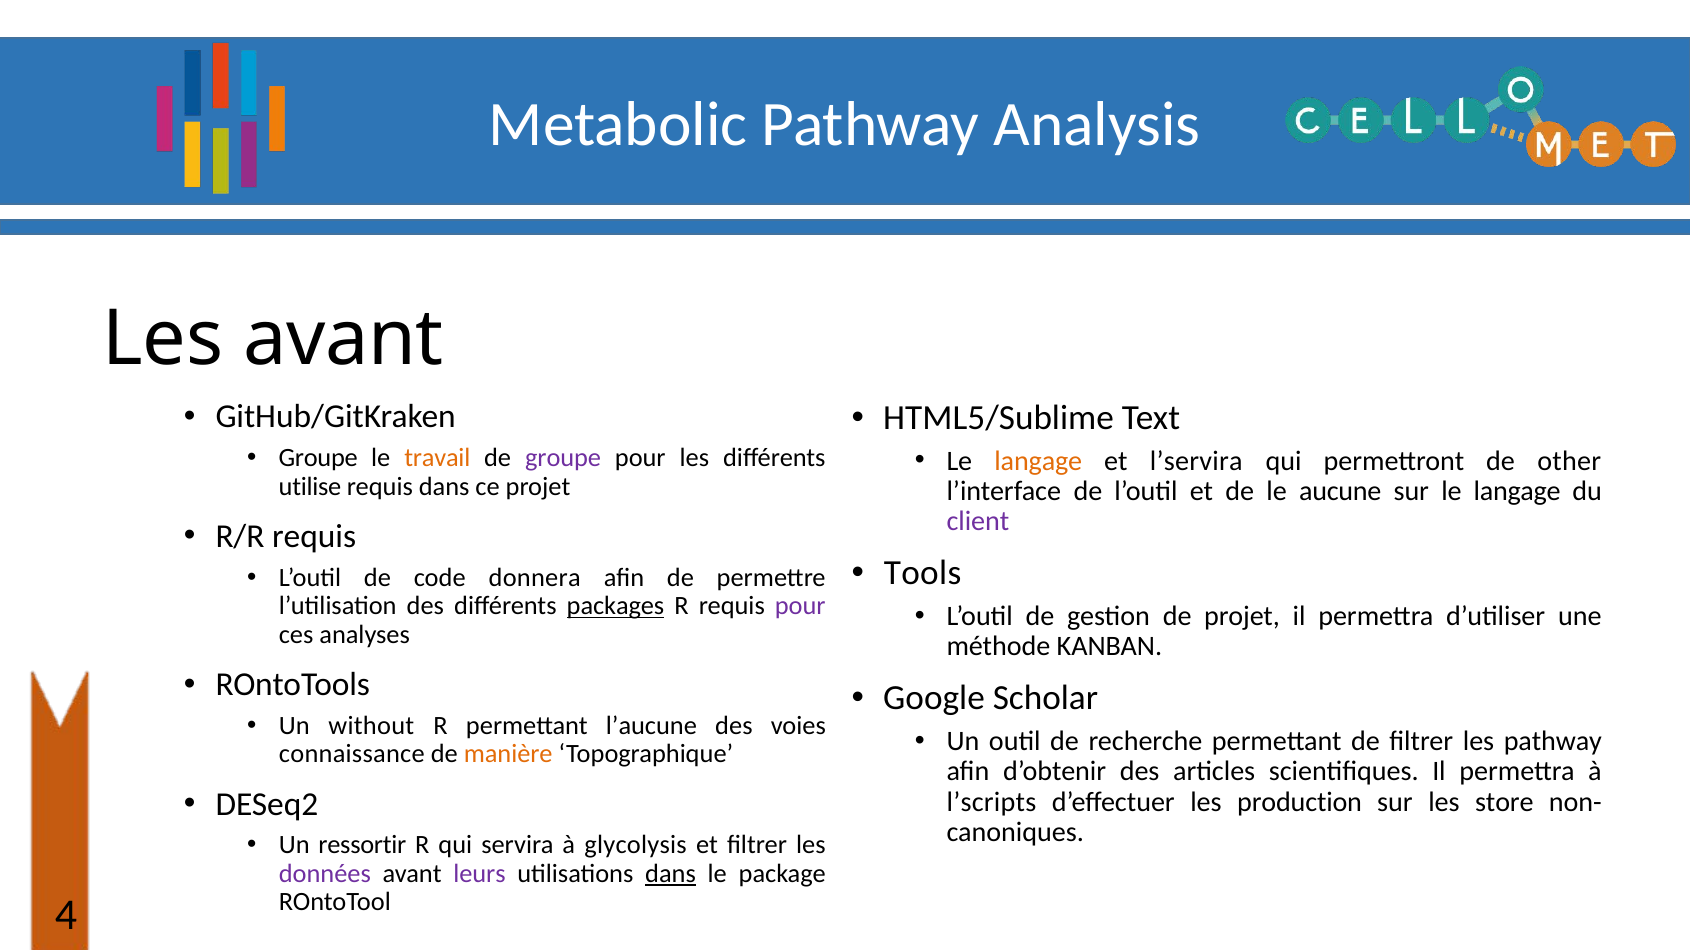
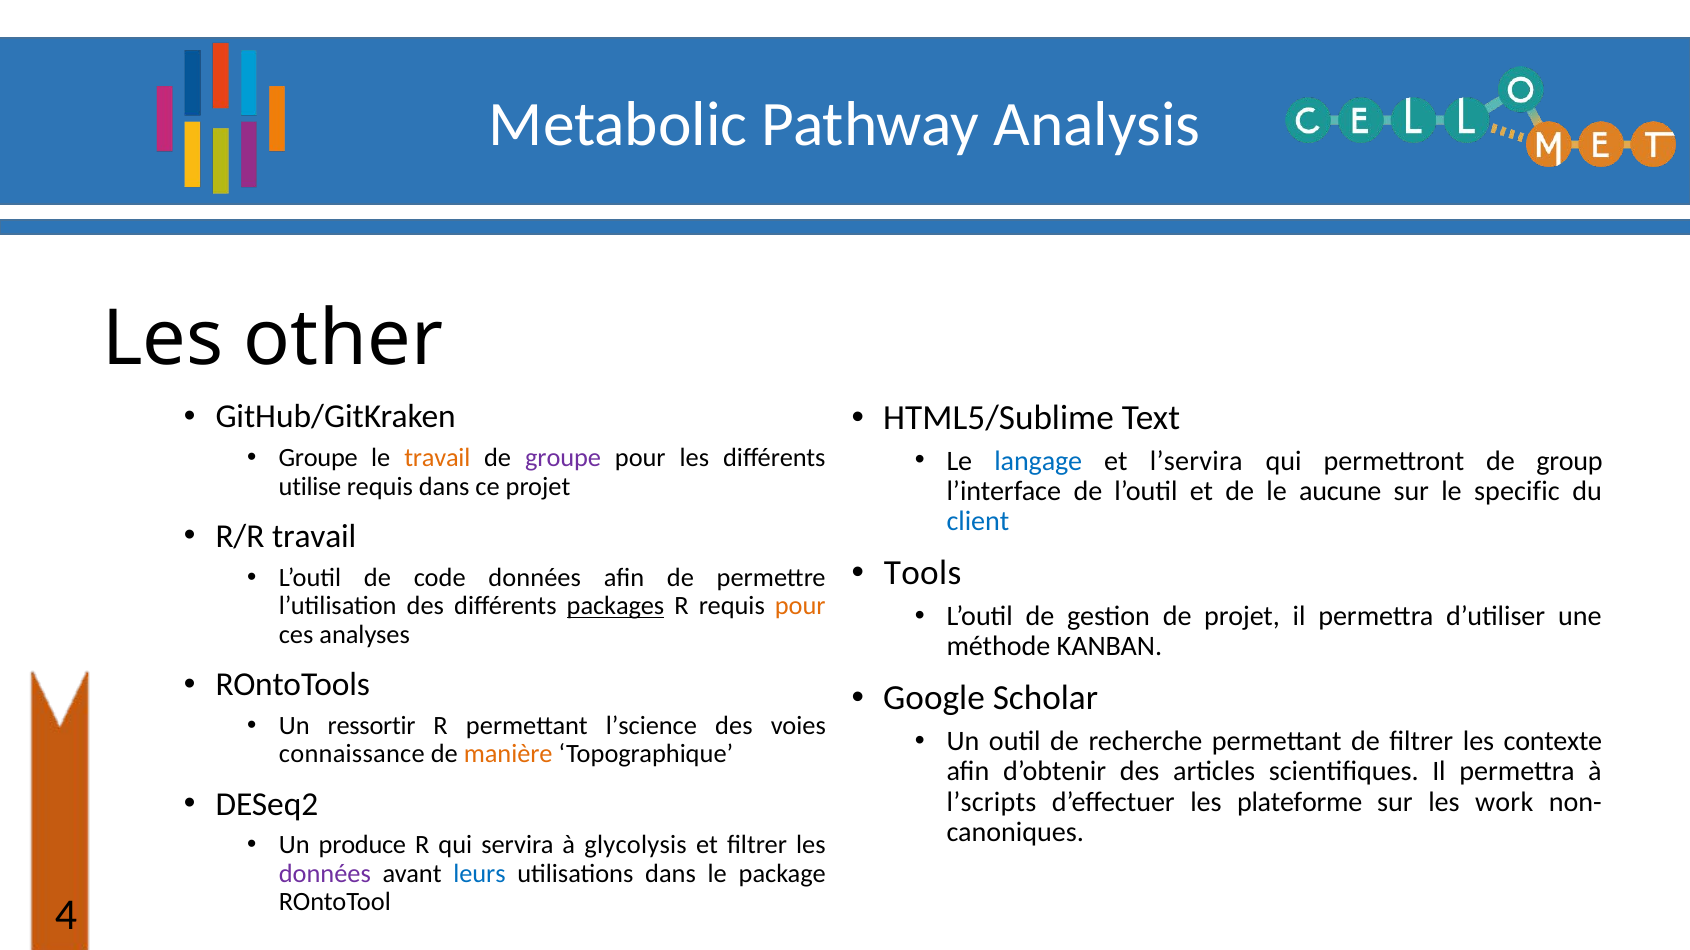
Les avant: avant -> other
langage at (1038, 461) colour: orange -> blue
other: other -> group
sur le langage: langage -> specific
client colour: purple -> blue
R/R requis: requis -> travail
code donnera: donnera -> données
pour at (800, 606) colour: purple -> orange
without: without -> ressortir
l’aucune: l’aucune -> l’science
les pathway: pathway -> contexte
production: production -> plateforme
store: store -> work
ressortir: ressortir -> produce
leurs colour: purple -> blue
dans at (671, 874) underline: present -> none
